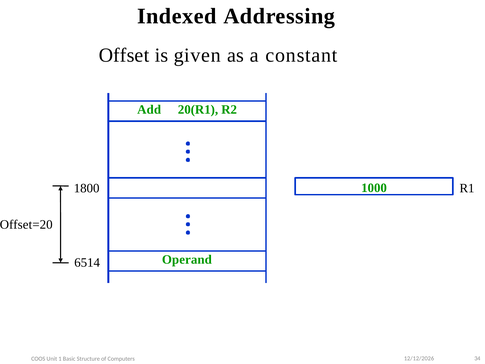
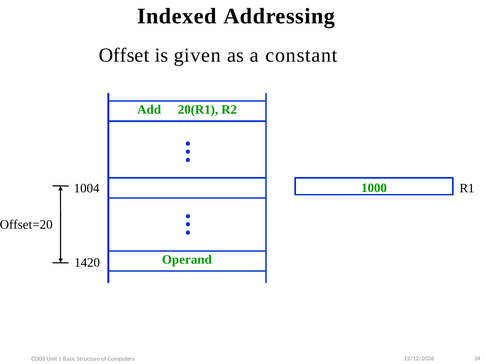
1800: 1800 -> 1004
6514: 6514 -> 1420
